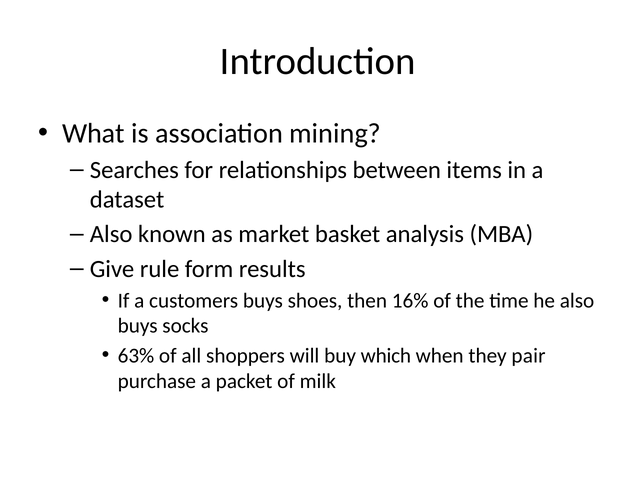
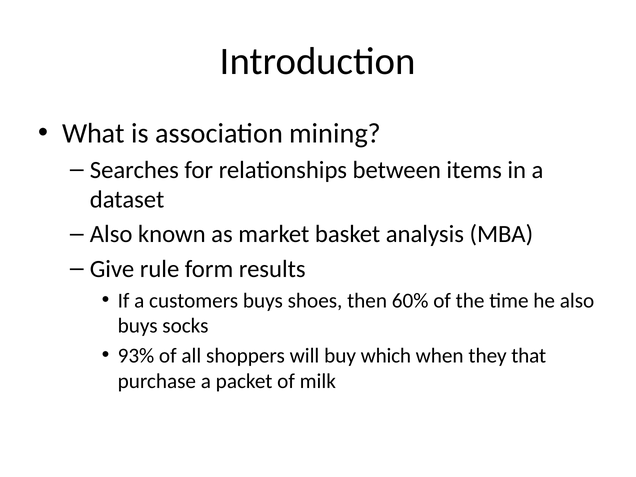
16%: 16% -> 60%
63%: 63% -> 93%
pair: pair -> that
